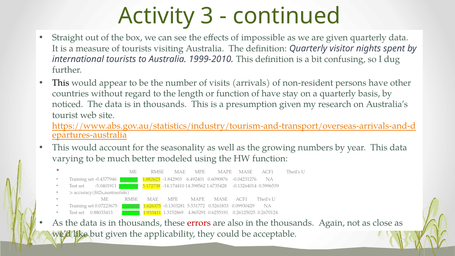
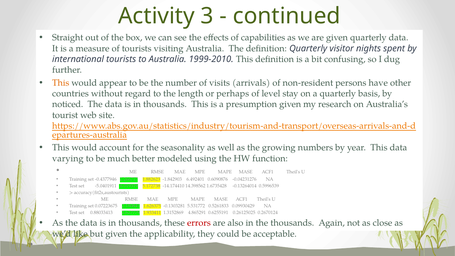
impossible: impossible -> capabilities
This at (61, 83) colour: black -> orange
or function: function -> perhaps
of have: have -> level
